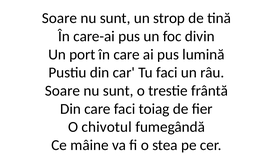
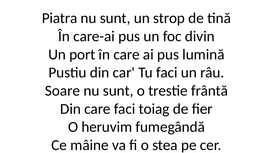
Soare at (59, 18): Soare -> Piatra
chivotul: chivotul -> heruvim
